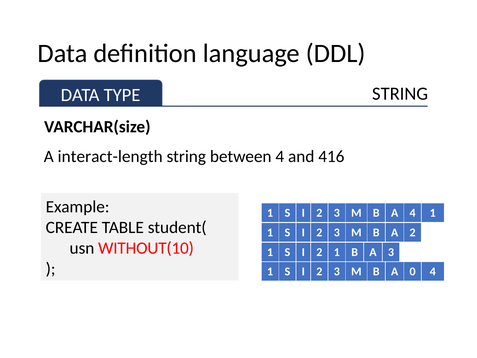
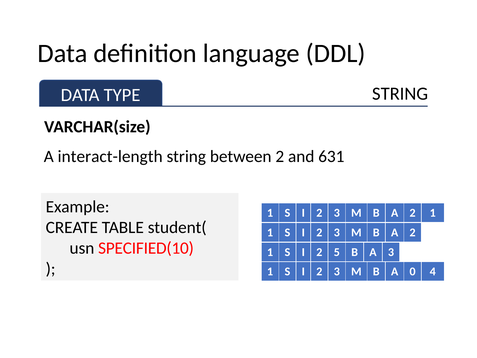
between 4: 4 -> 2
416: 416 -> 631
4 at (413, 213): 4 -> 2
WITHOUT(10: WITHOUT(10 -> SPECIFIED(10
I 2 1: 1 -> 5
